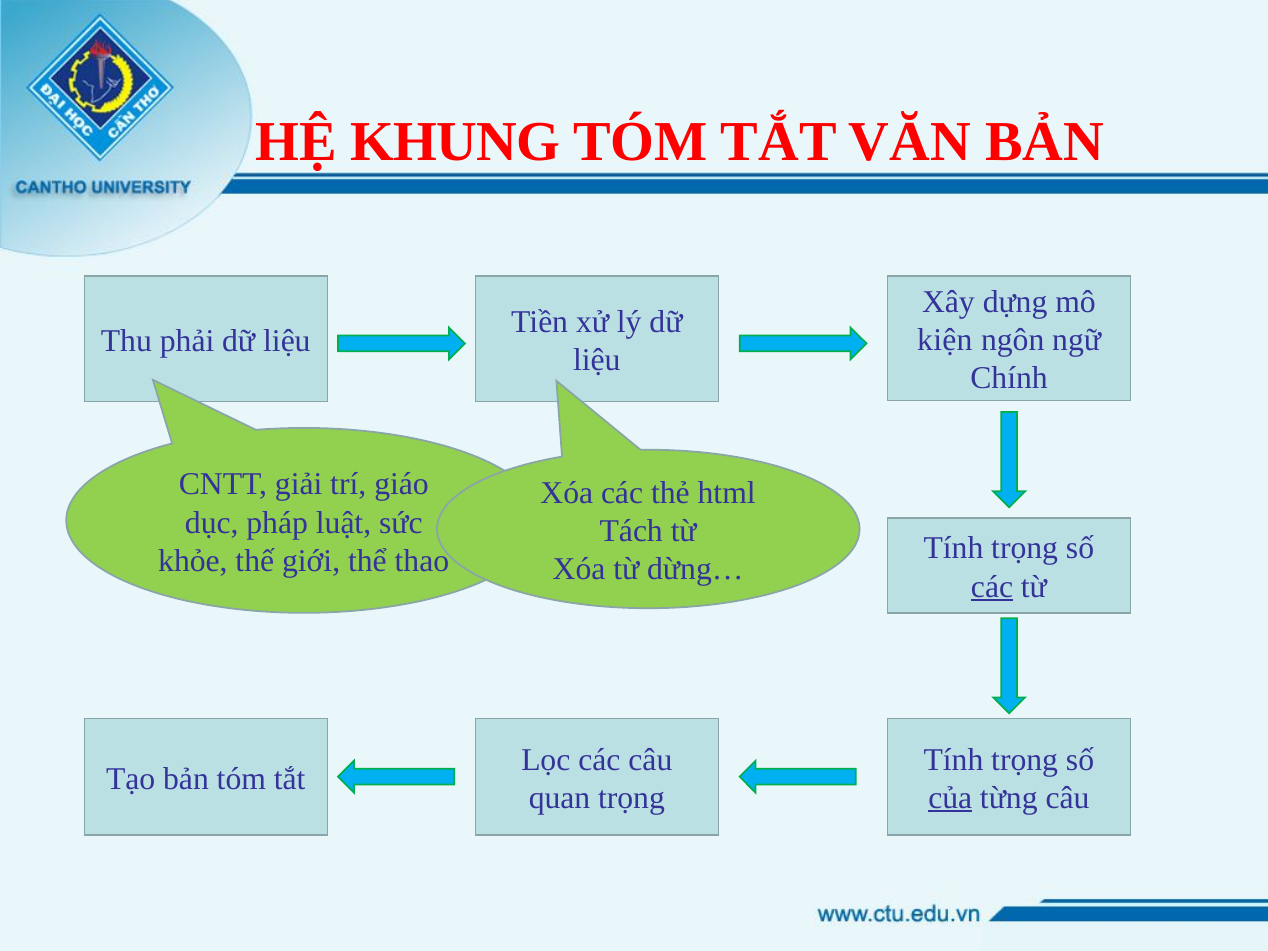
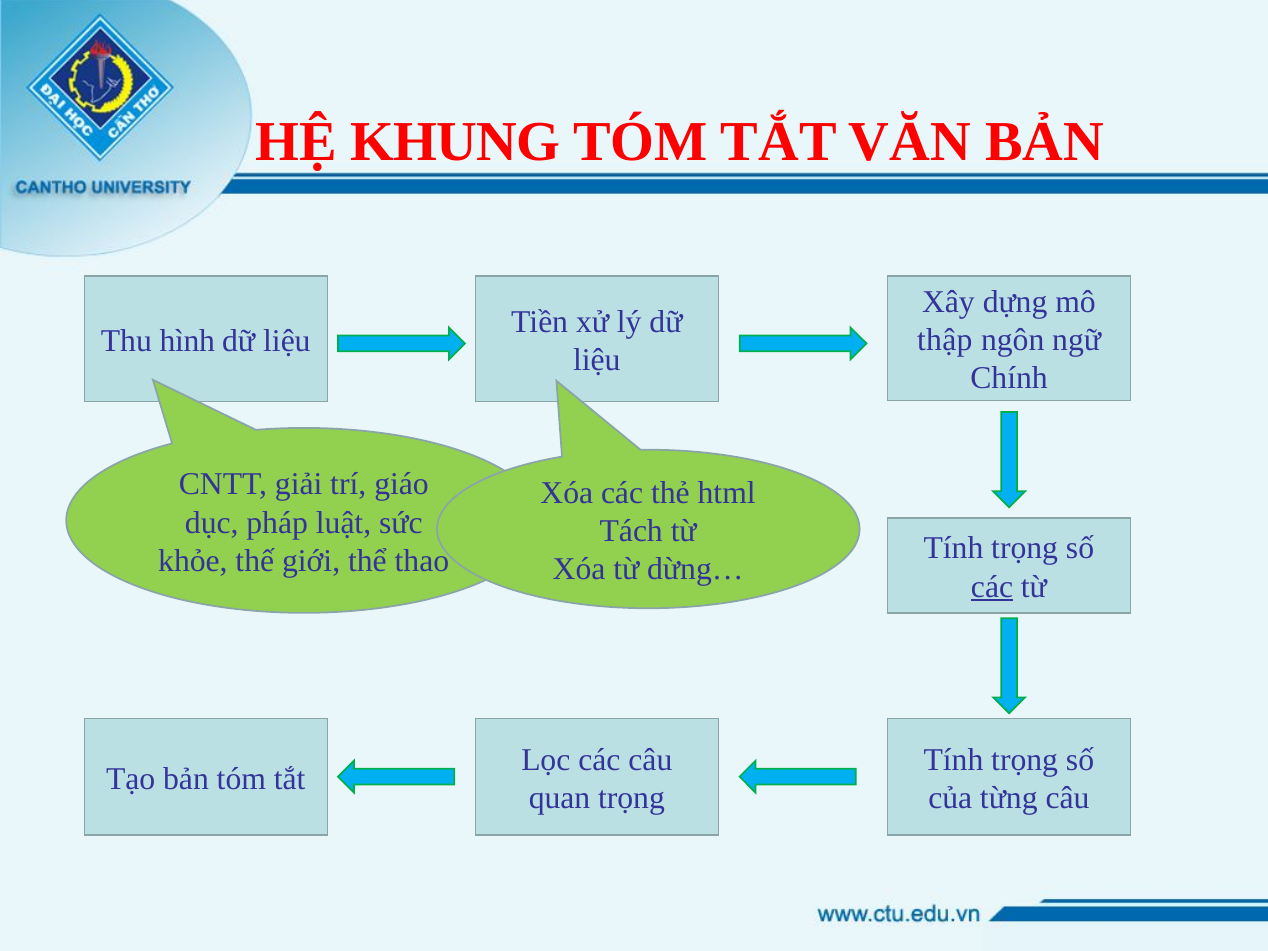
kiện: kiện -> thập
phải: phải -> hình
của underline: present -> none
